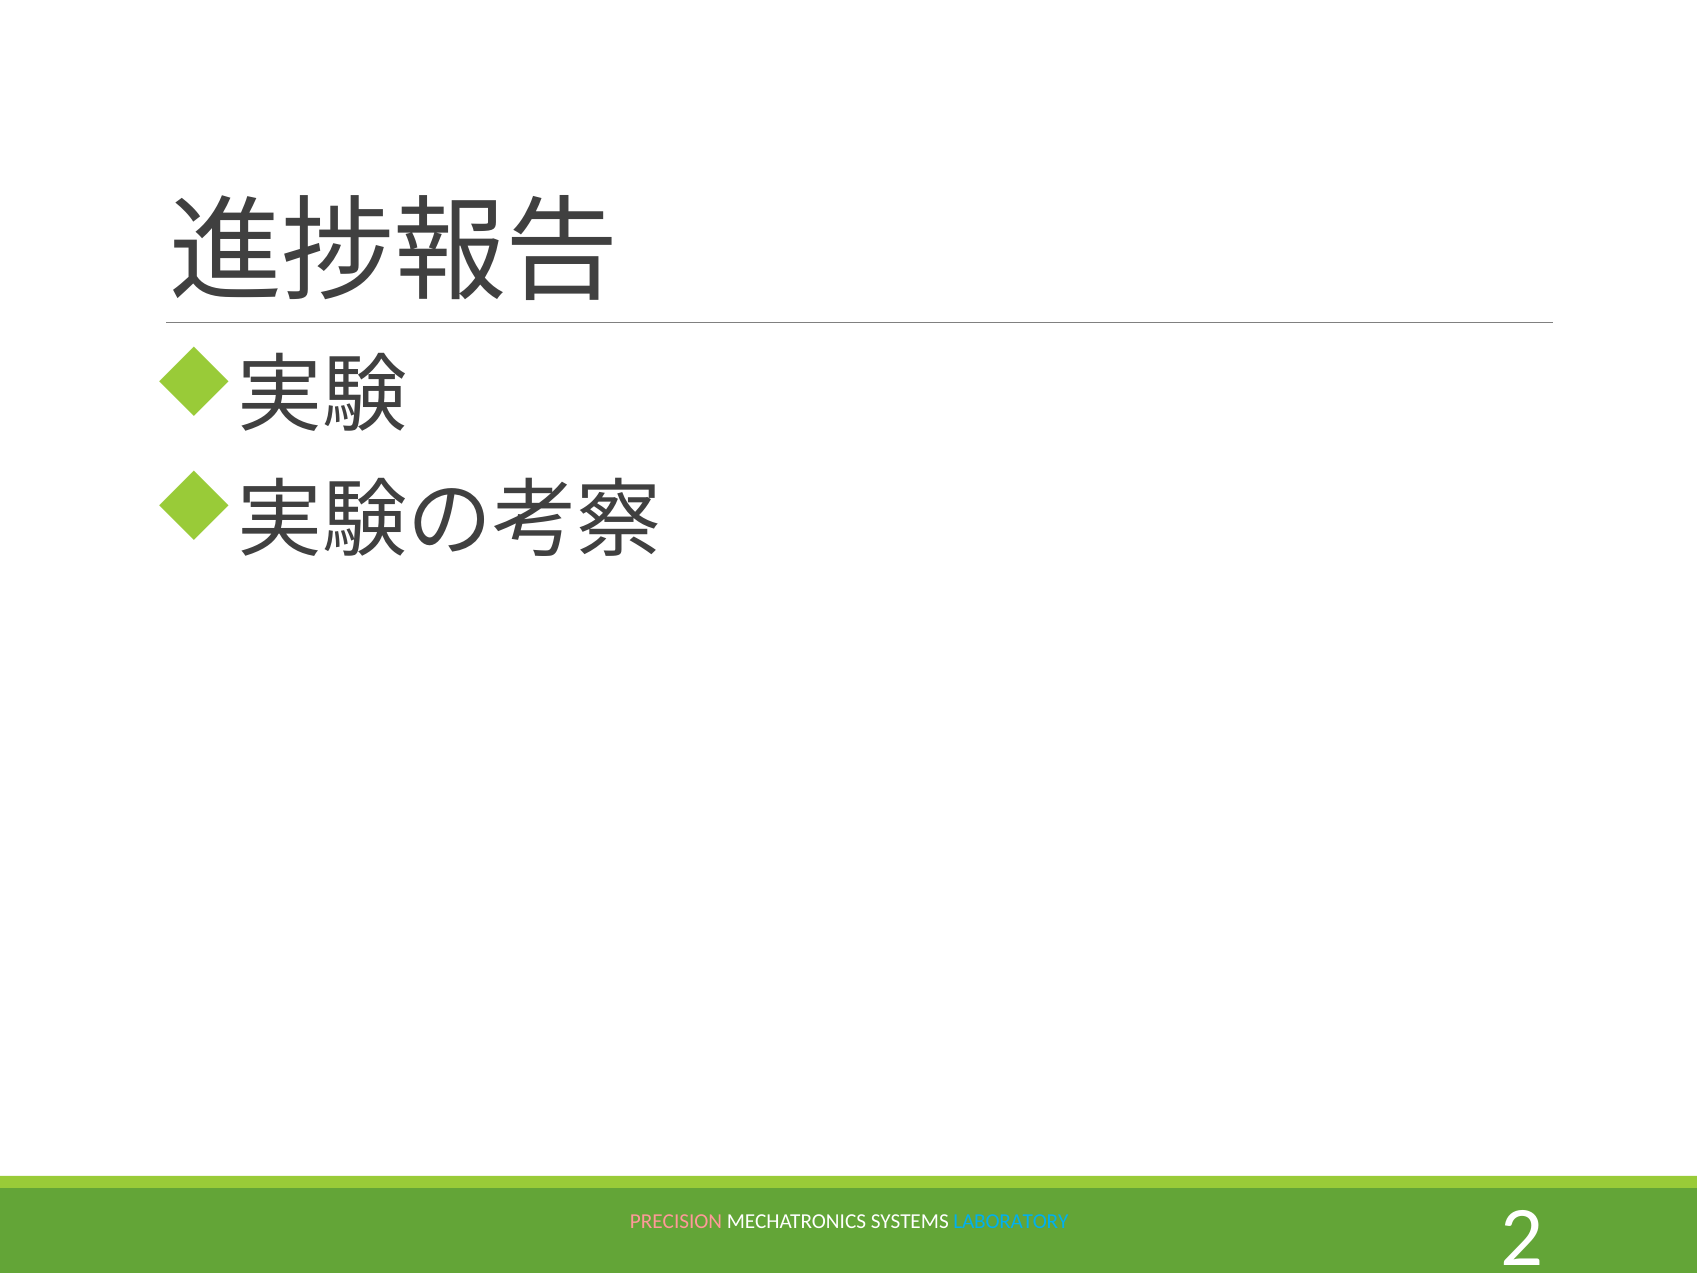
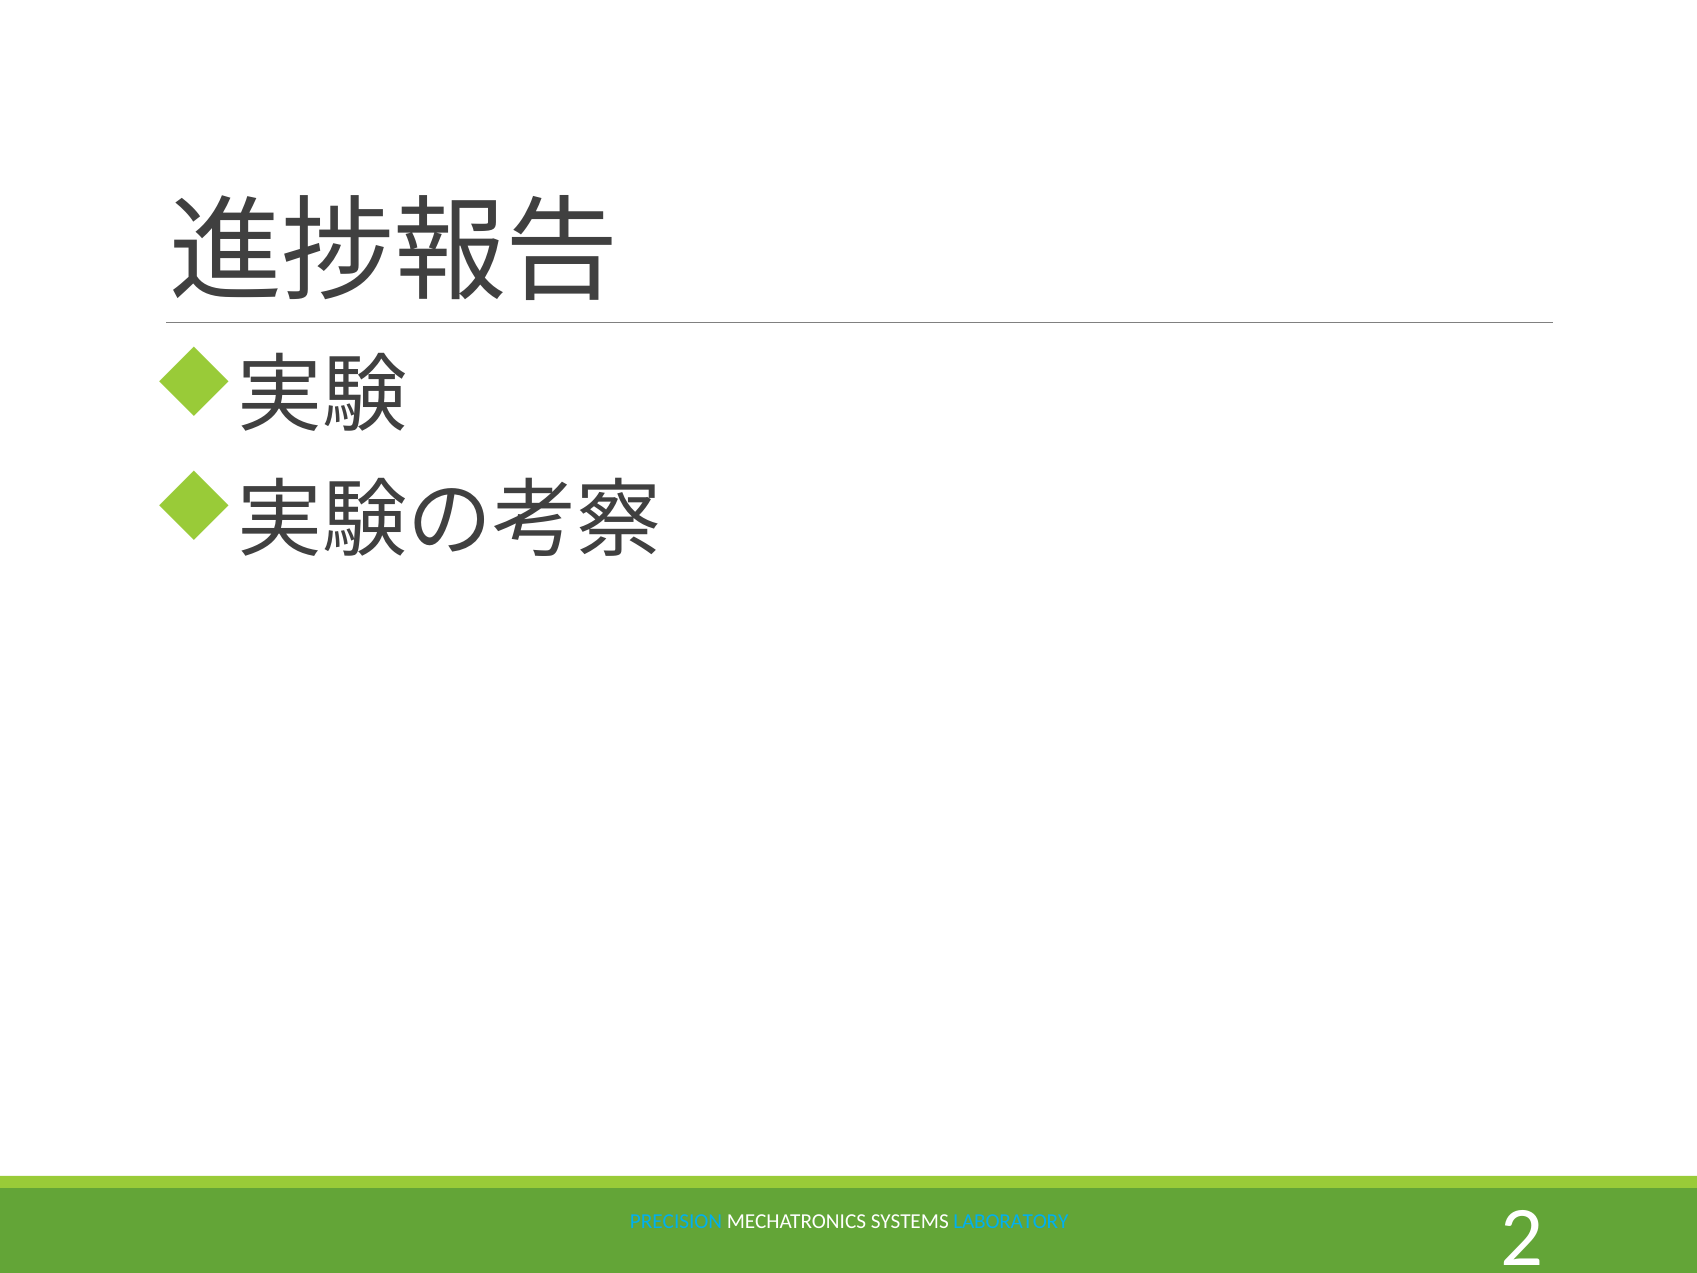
PRECISION colour: pink -> light blue
